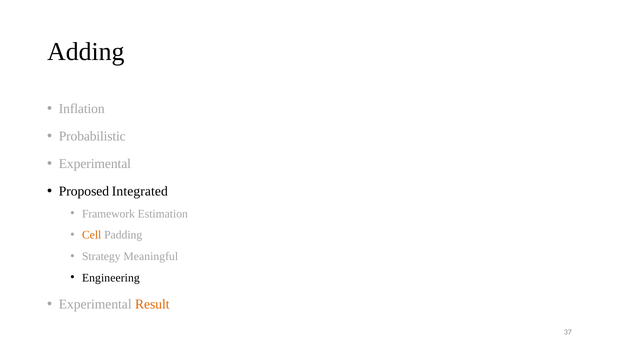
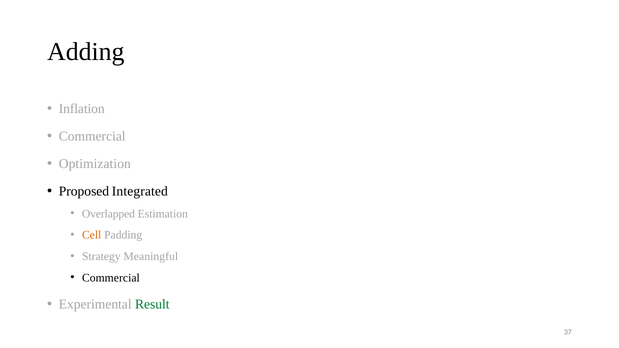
Probabilistic at (92, 137): Probabilistic -> Commercial
Experimental at (95, 164): Experimental -> Optimization
Framework: Framework -> Overlapped
Engineering at (111, 278): Engineering -> Commercial
Result colour: orange -> green
